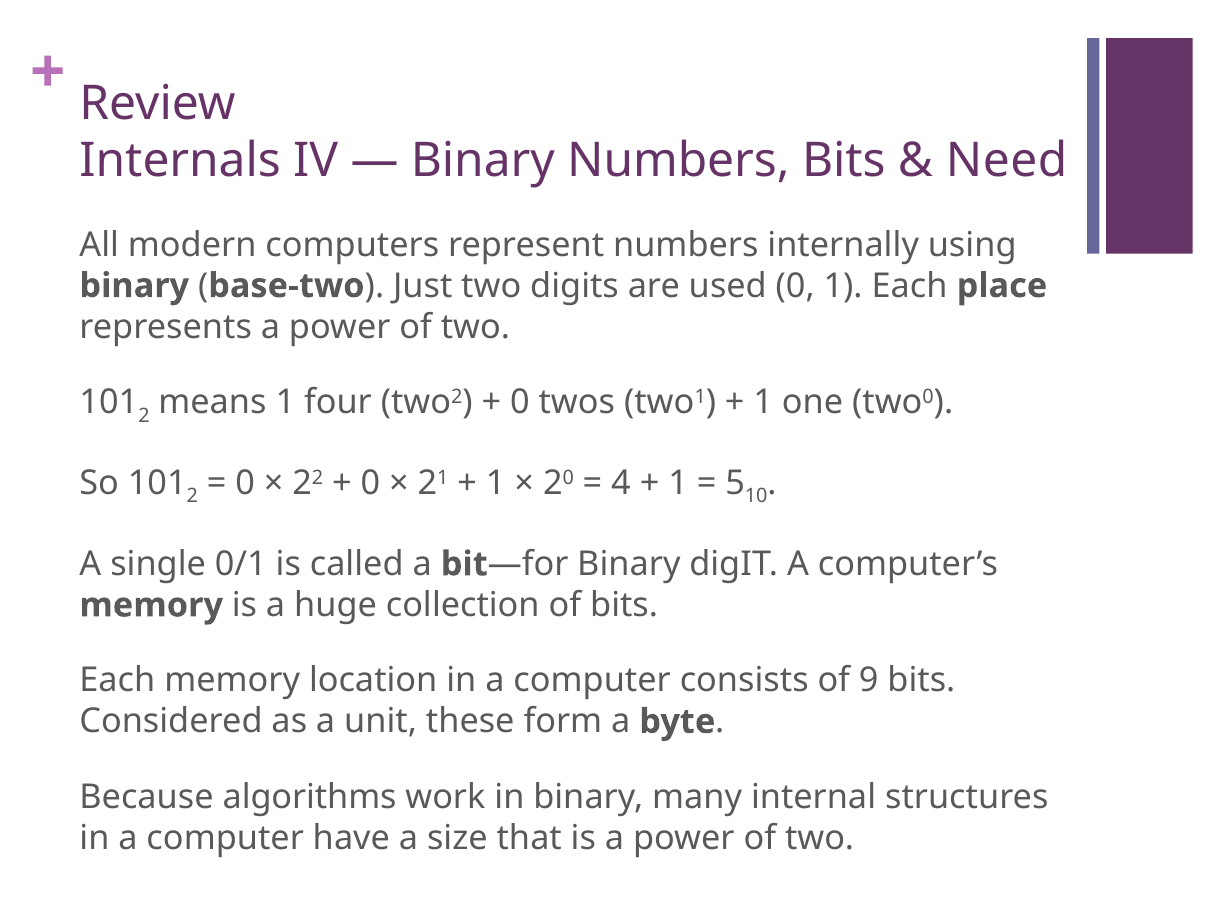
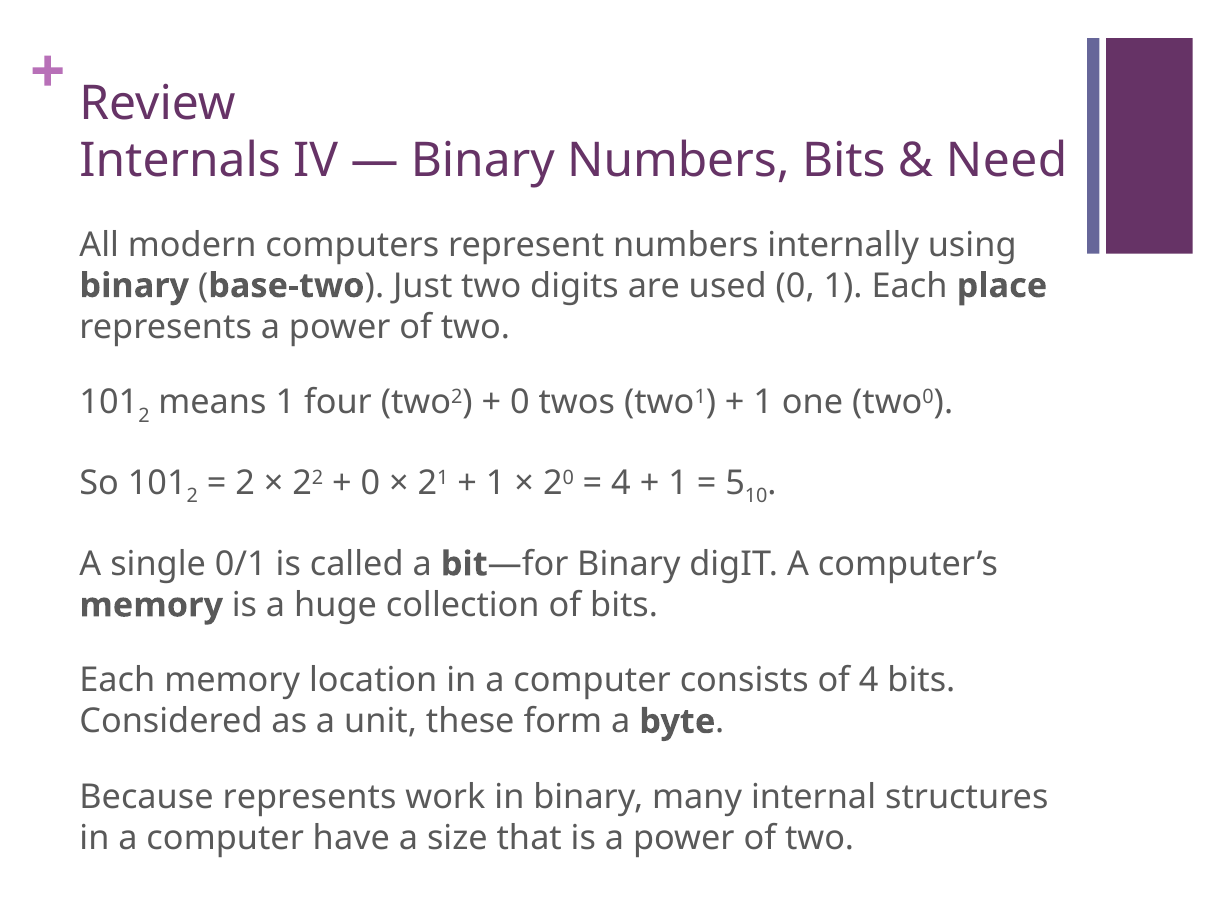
0 at (245, 483): 0 -> 2
of 9: 9 -> 4
Because algorithms: algorithms -> represents
